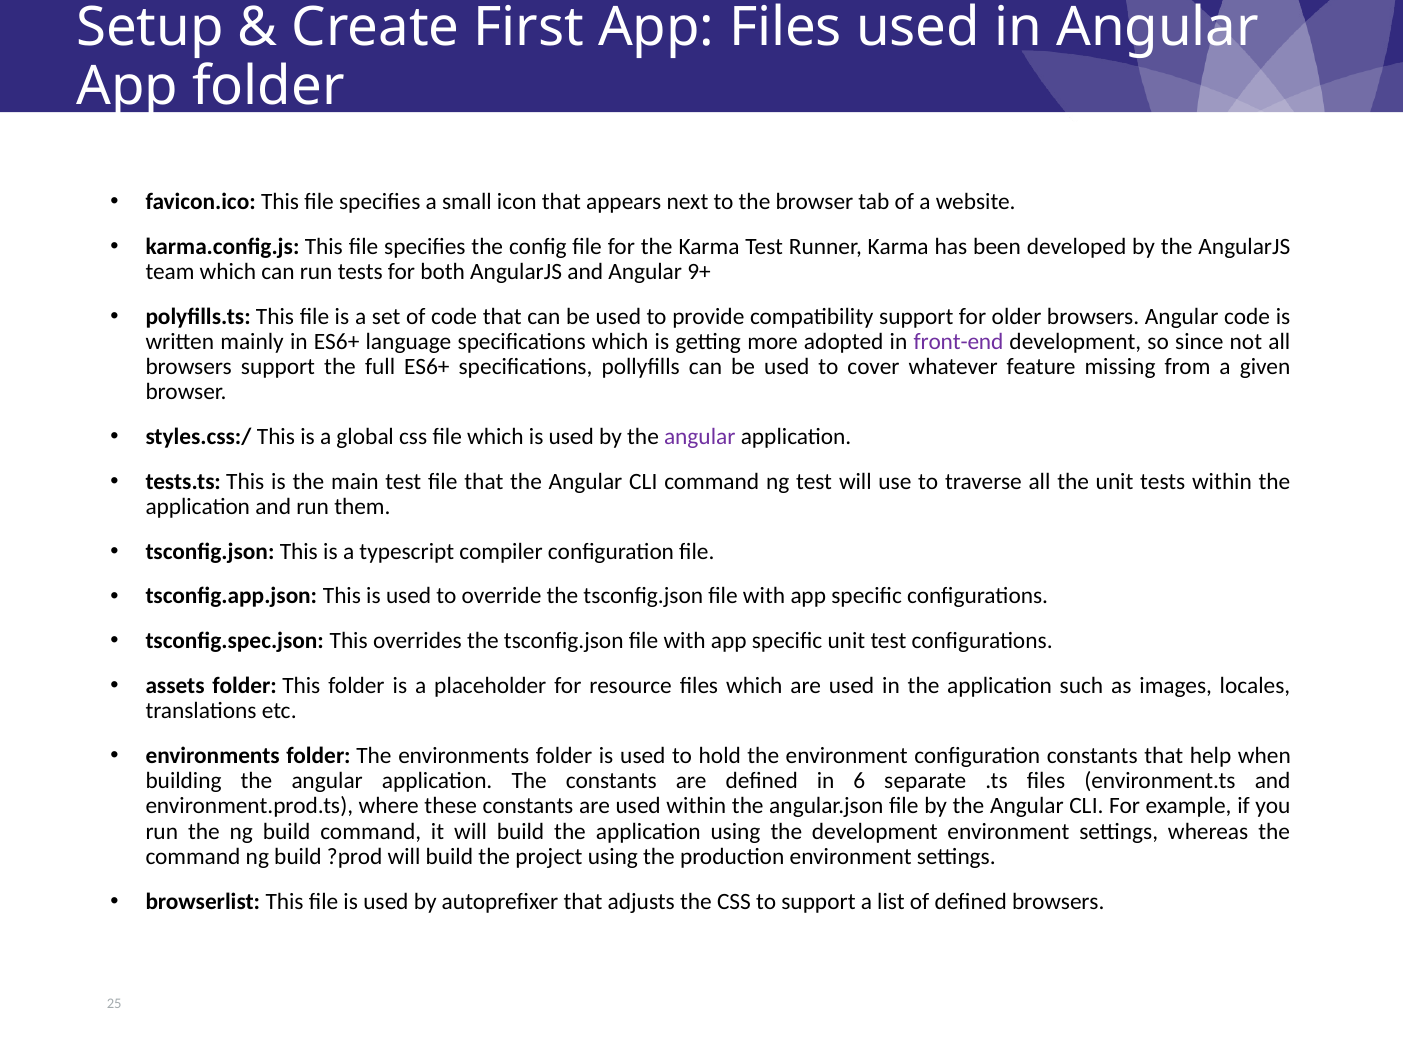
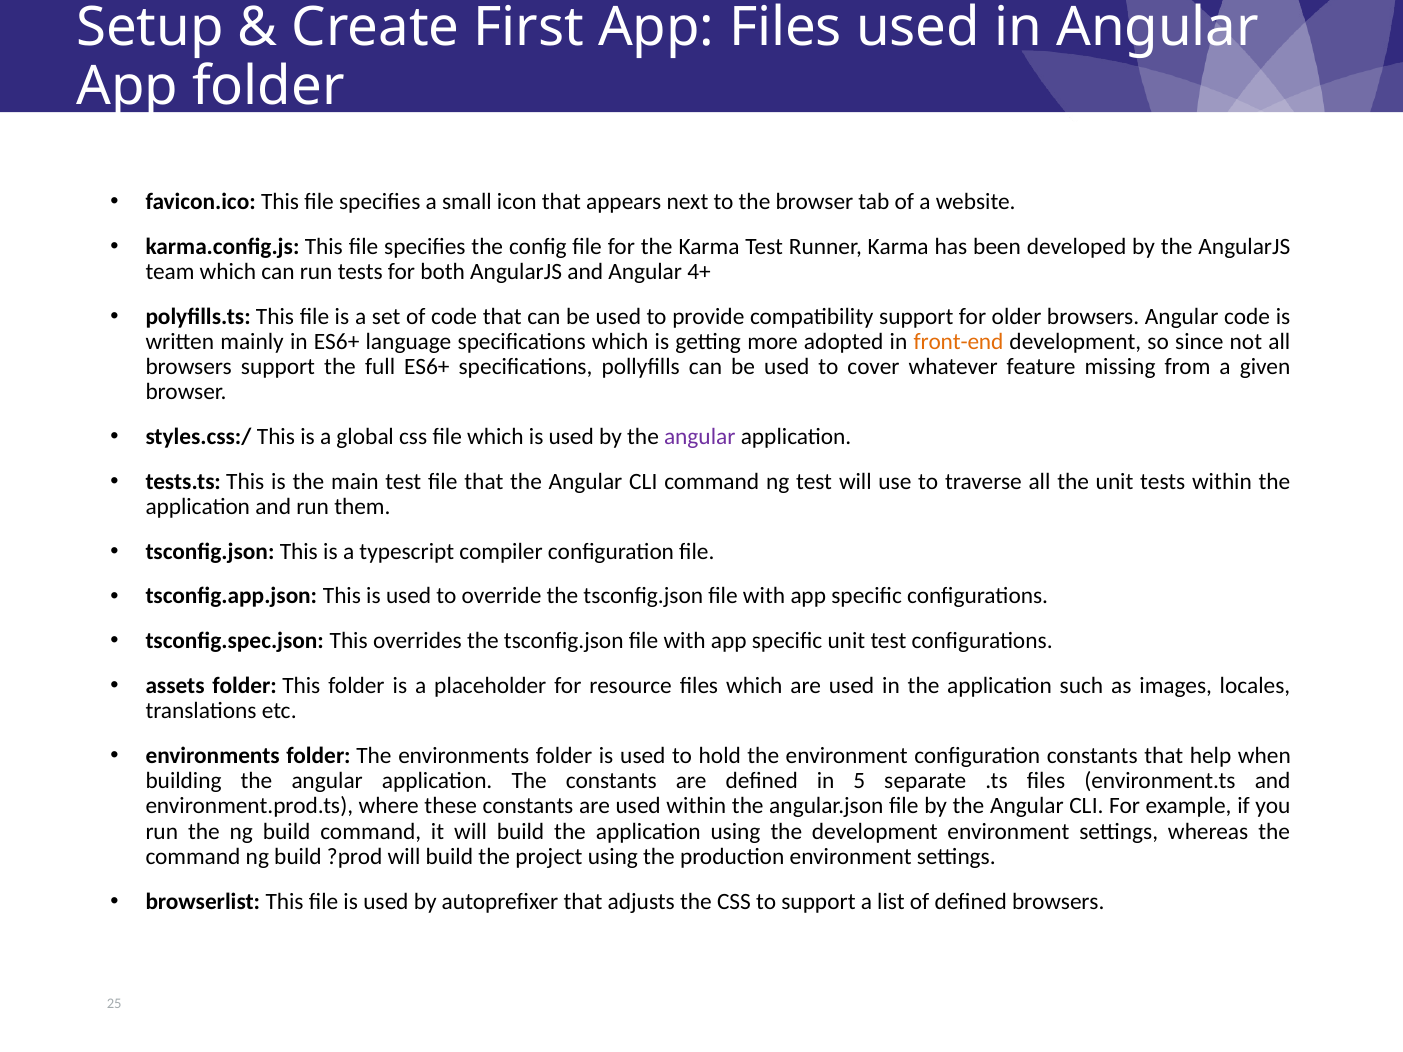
9+: 9+ -> 4+
front-end colour: purple -> orange
6: 6 -> 5
